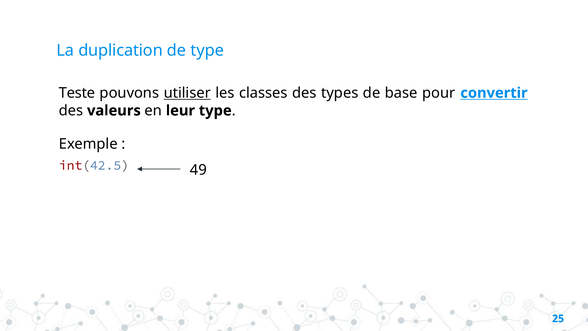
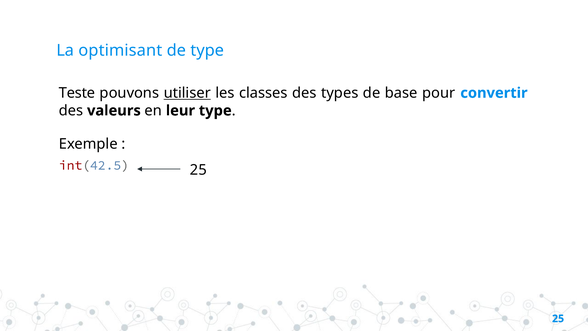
duplication: duplication -> optimisant
convertir underline: present -> none
int(42.5 49: 49 -> 25
